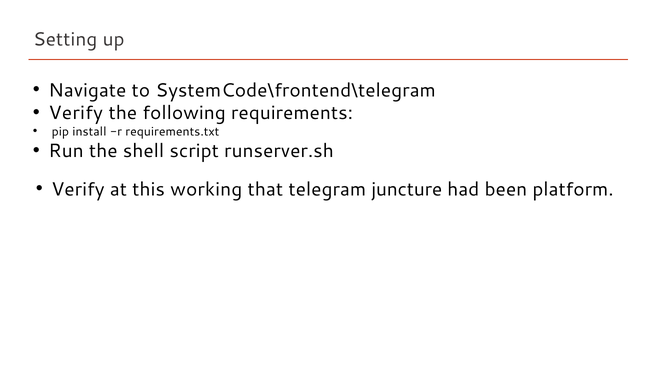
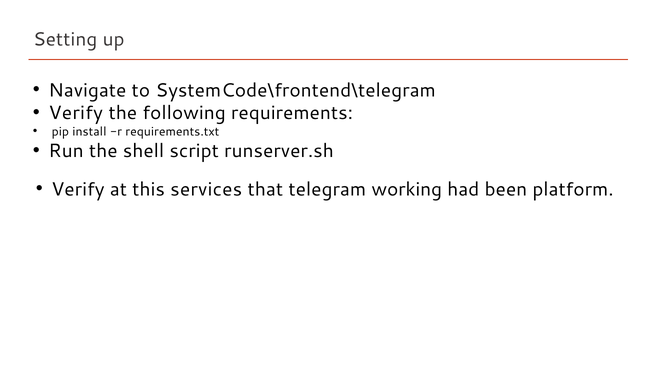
working: working -> services
juncture: juncture -> working
